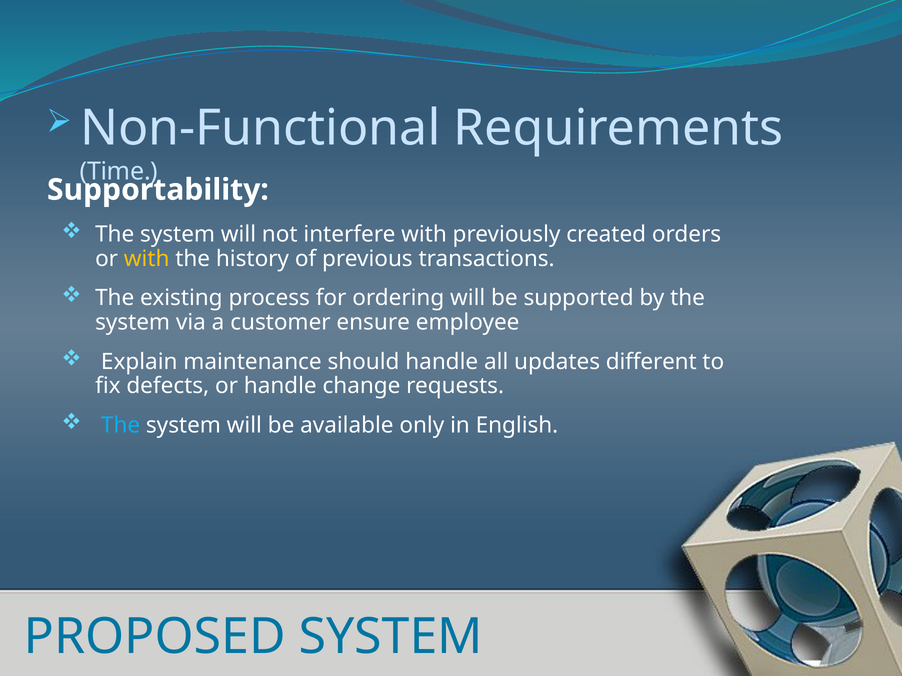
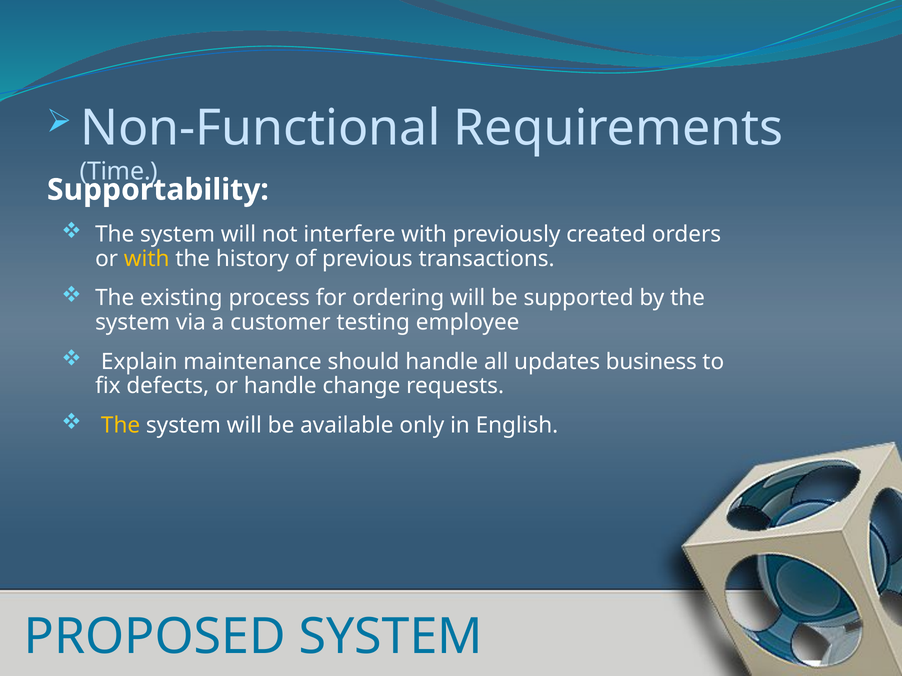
ensure: ensure -> testing
different: different -> business
The at (121, 426) colour: light blue -> yellow
